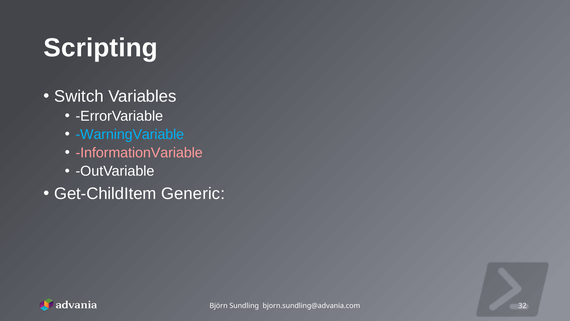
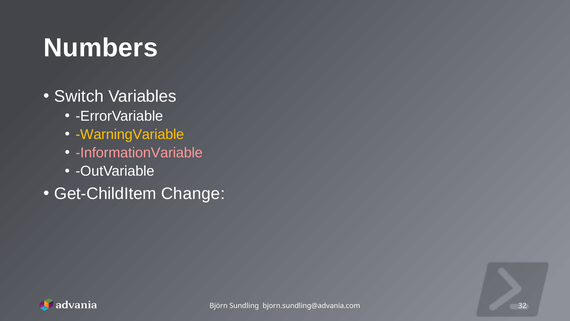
Scripting: Scripting -> Numbers
WarningVariable colour: light blue -> yellow
Generic: Generic -> Change
